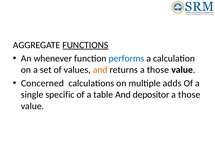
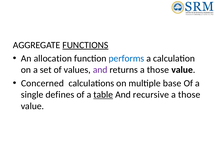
whenever: whenever -> allocation
and at (100, 70) colour: orange -> purple
adds: adds -> base
specific: specific -> defines
table underline: none -> present
depositor: depositor -> recursive
